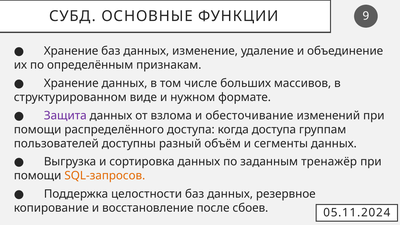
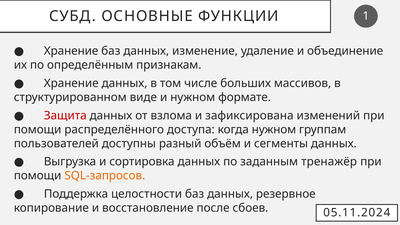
9: 9 -> 1
Защита colour: purple -> red
обесточивание: обесточивание -> зафиксирована
когда доступа: доступа -> нужном
